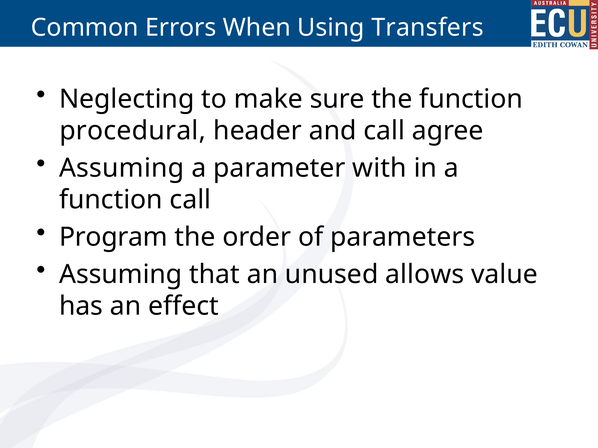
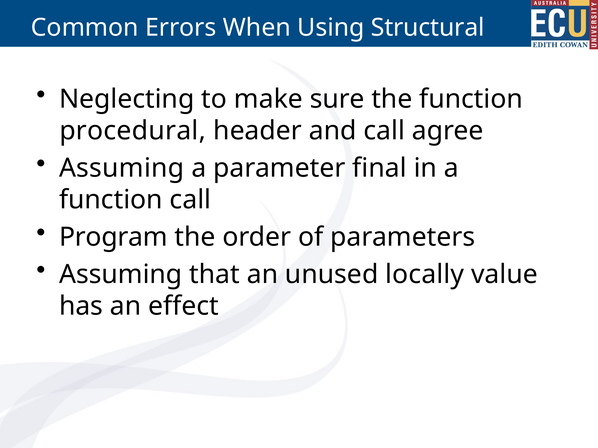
Transfers: Transfers -> Structural
with: with -> final
allows: allows -> locally
